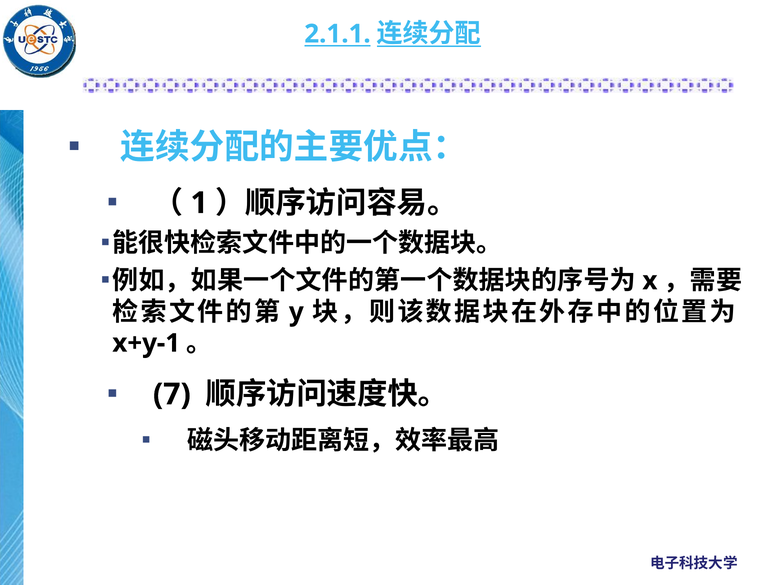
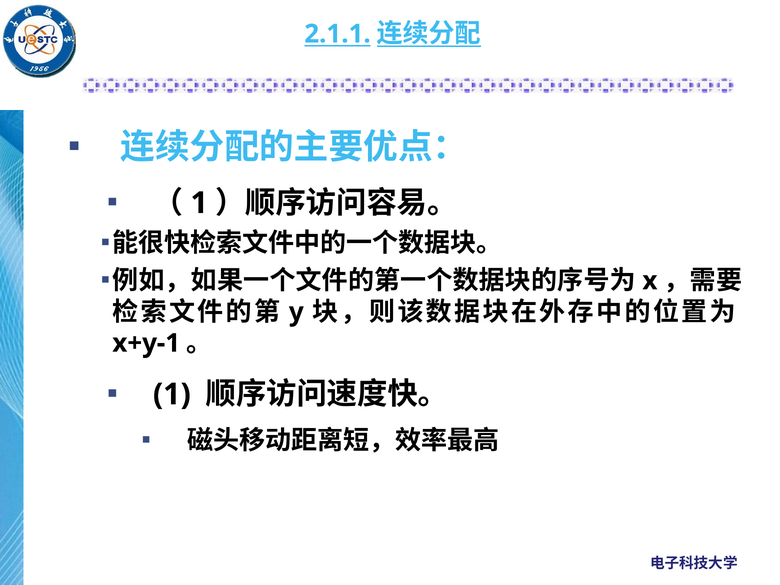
7 at (172, 394): 7 -> 1
